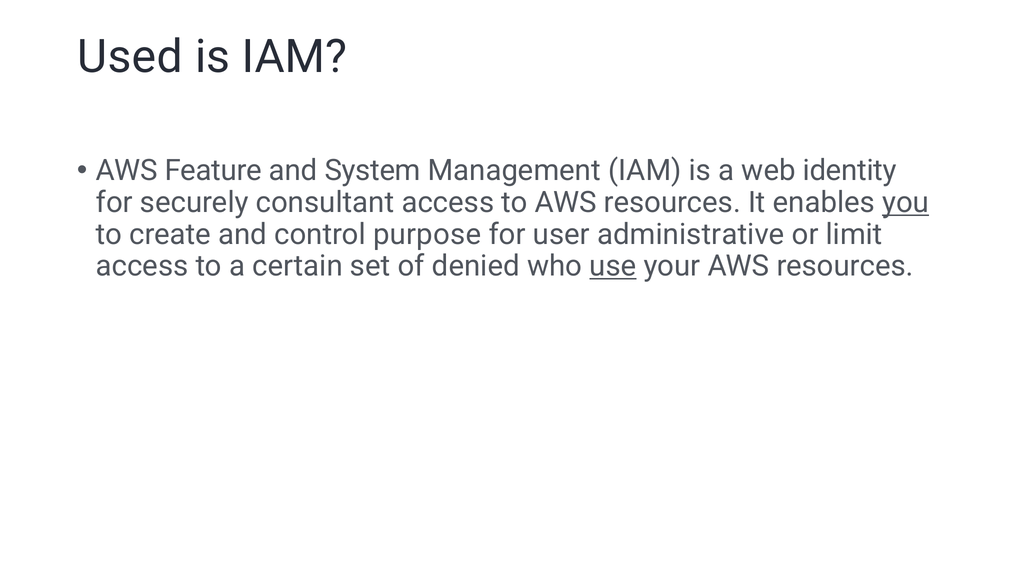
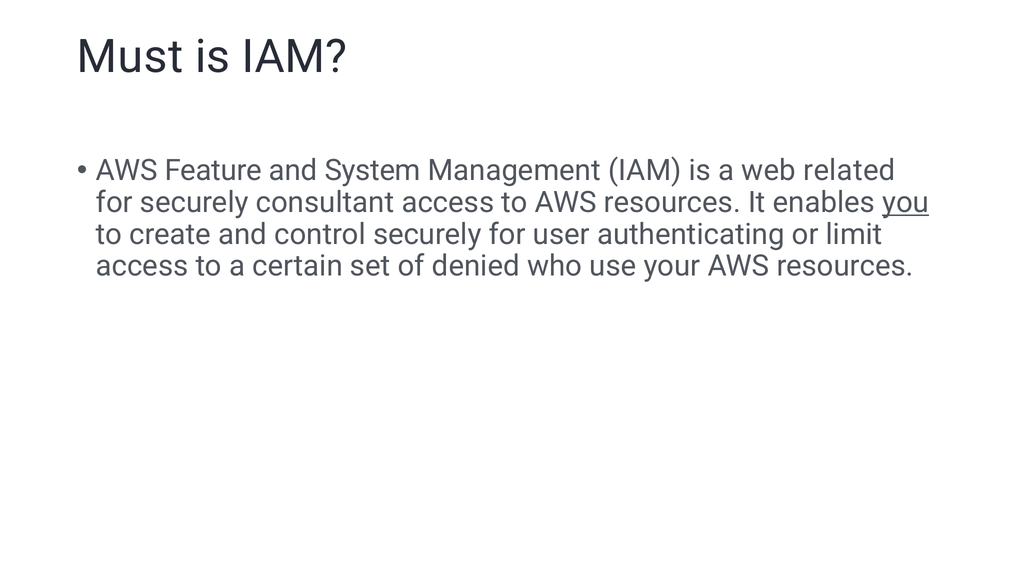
Used: Used -> Must
identity: identity -> related
control purpose: purpose -> securely
administrative: administrative -> authenticating
use underline: present -> none
